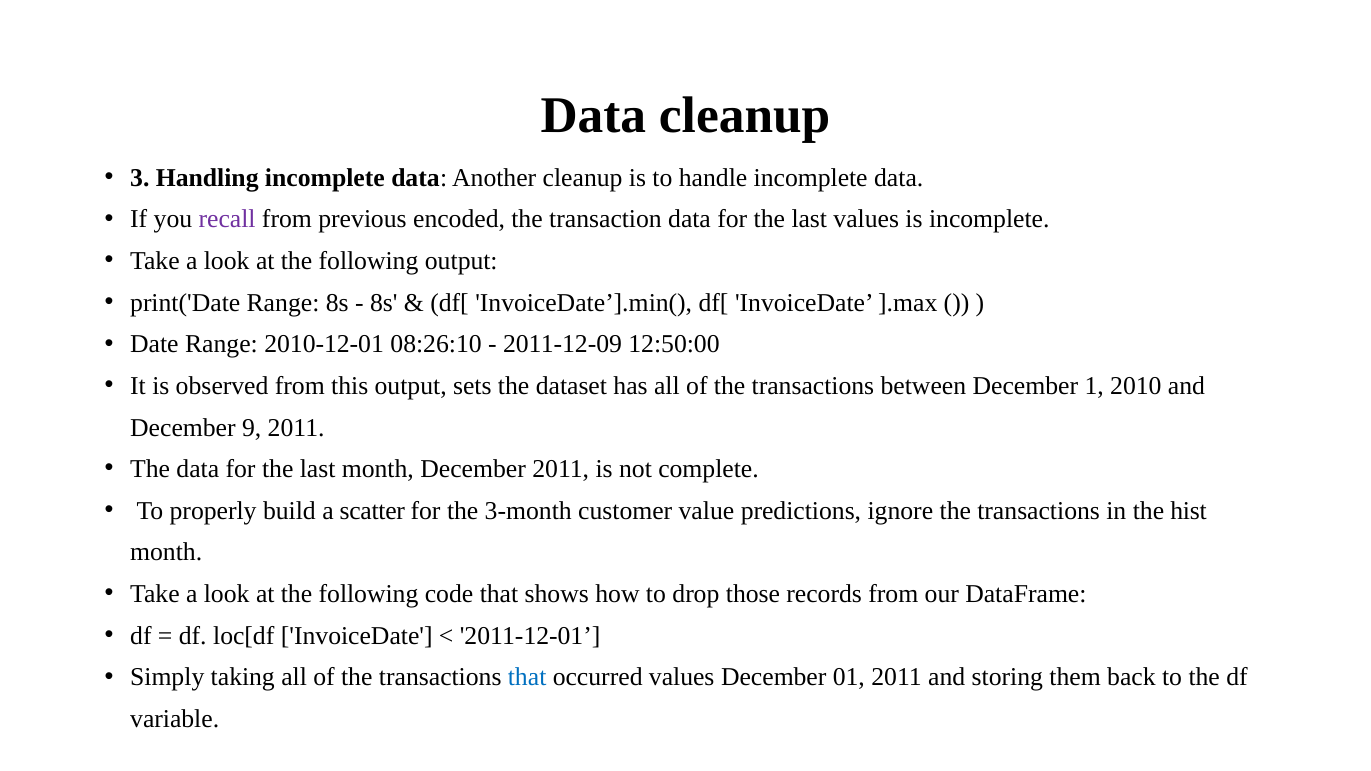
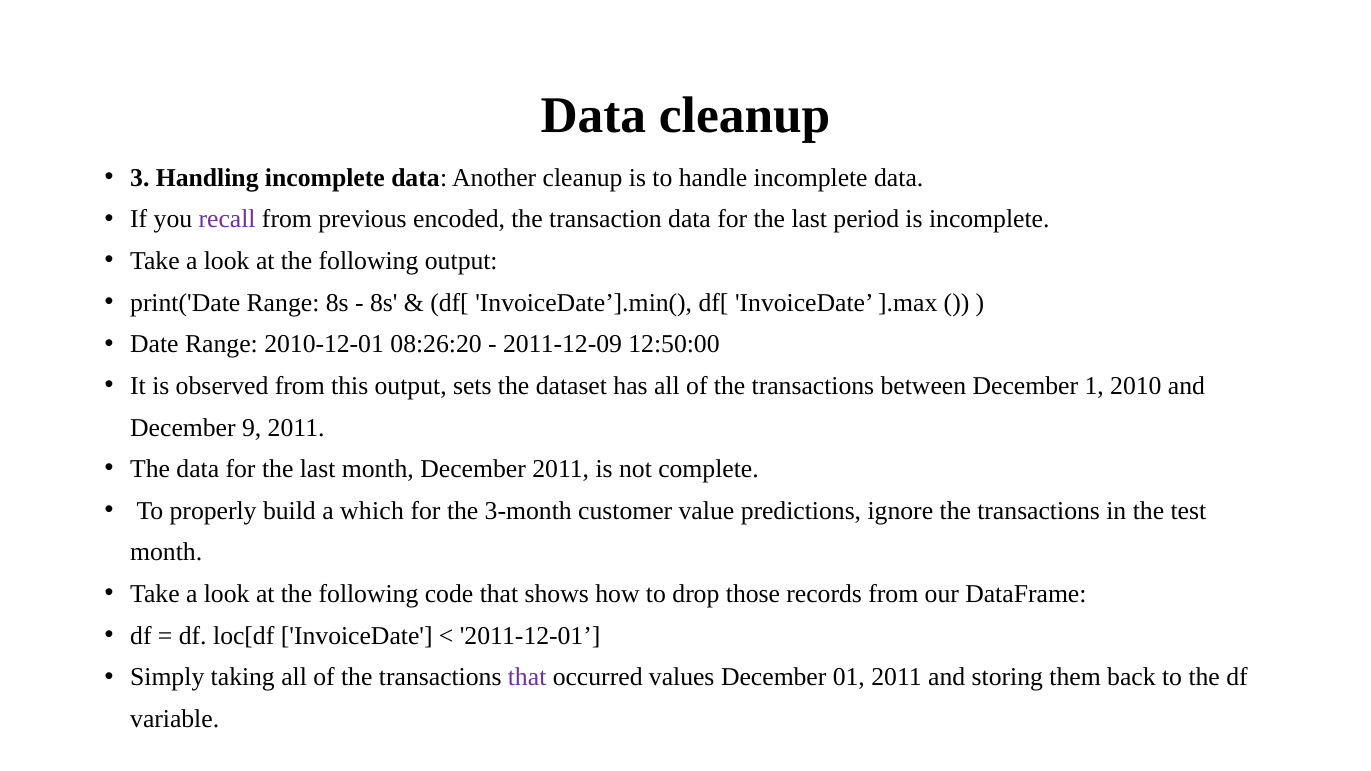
last values: values -> period
08:26:10: 08:26:10 -> 08:26:20
scatter: scatter -> which
hist: hist -> test
that at (527, 677) colour: blue -> purple
